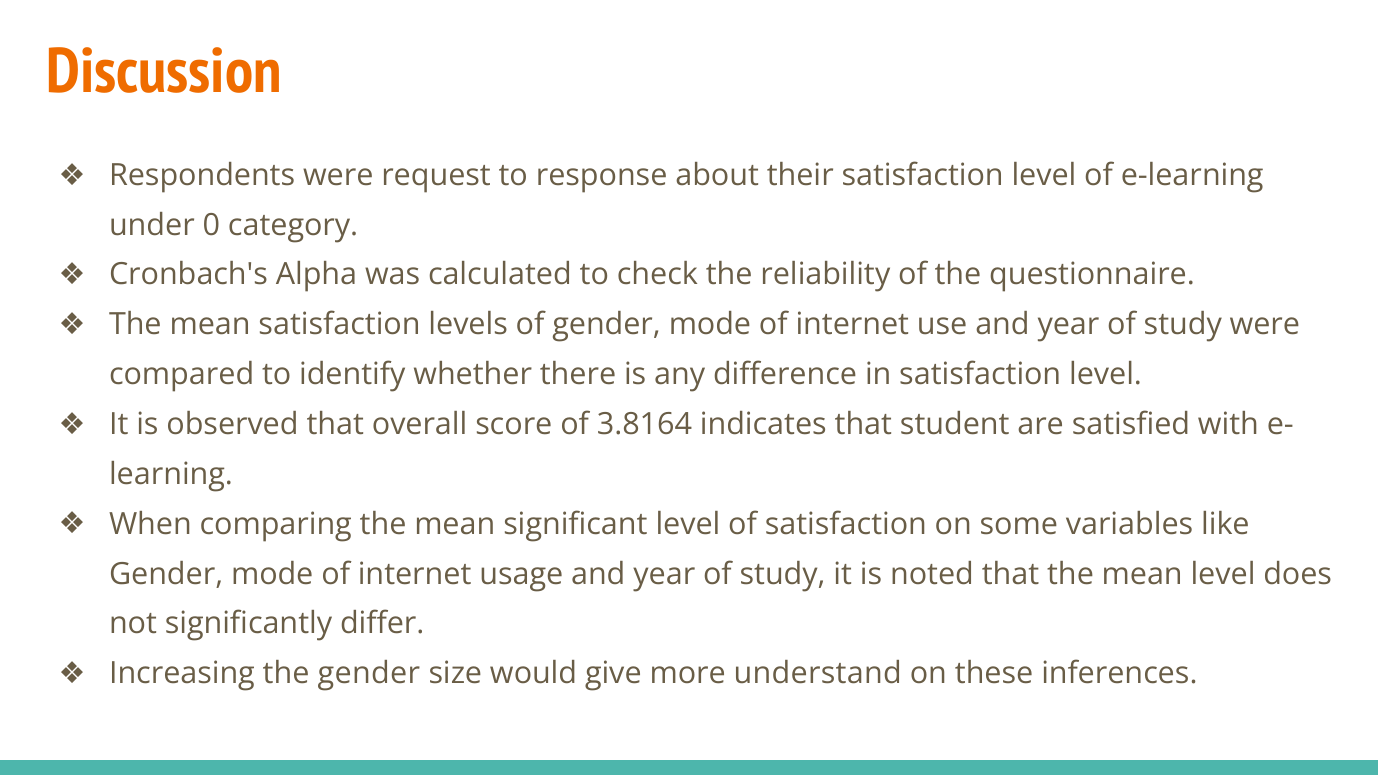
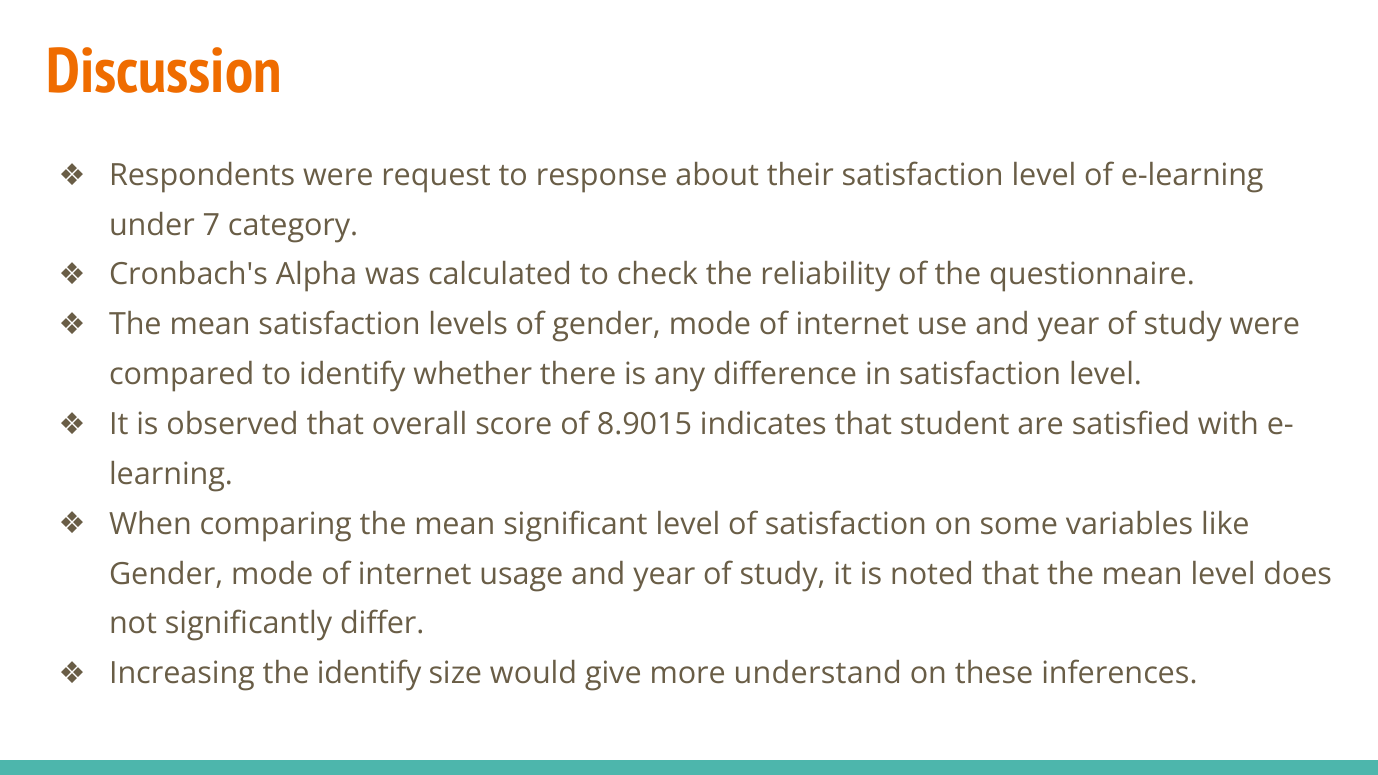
0: 0 -> 7
3.8164: 3.8164 -> 8.9015
the gender: gender -> identify
